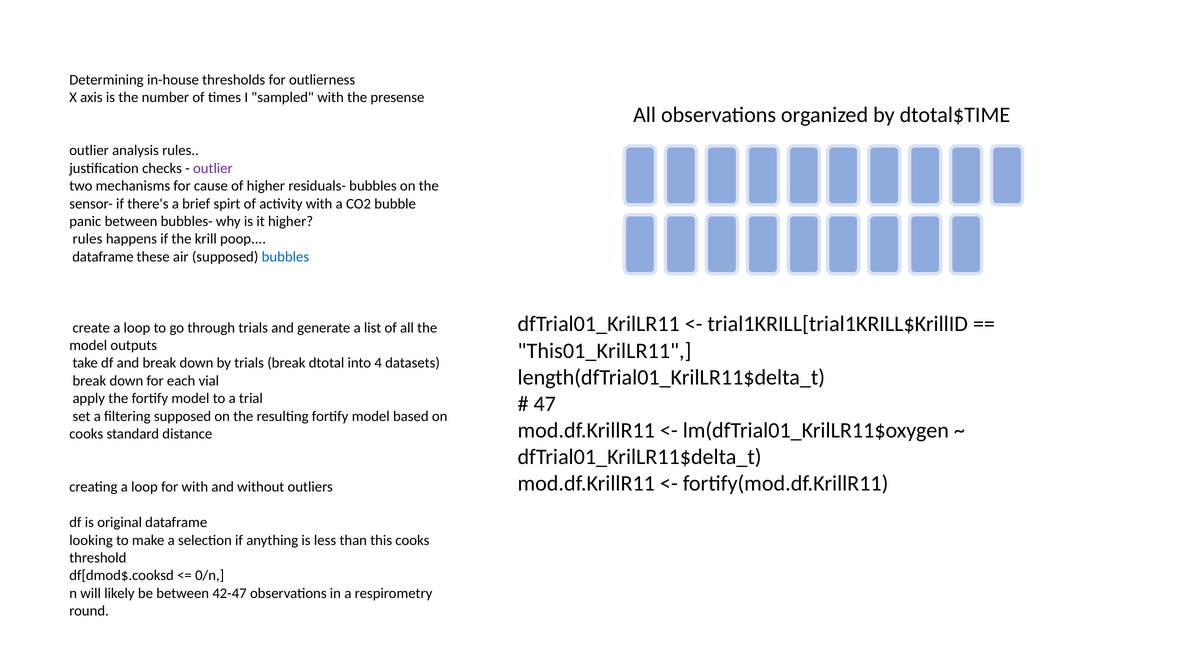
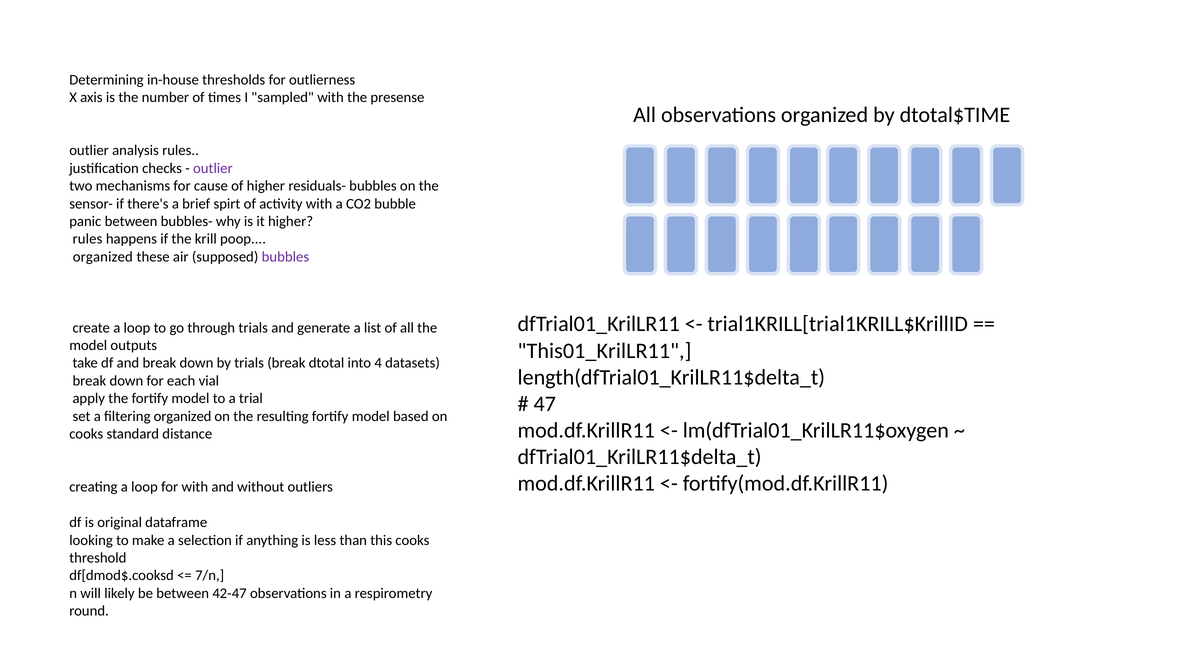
dataframe at (103, 257): dataframe -> organized
bubbles at (285, 257) colour: blue -> purple
filtering supposed: supposed -> organized
0/n: 0/n -> 7/n
